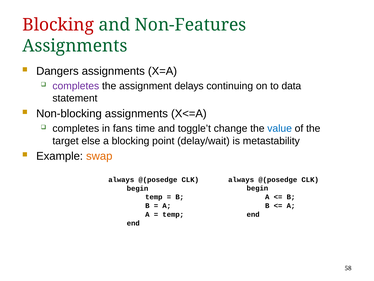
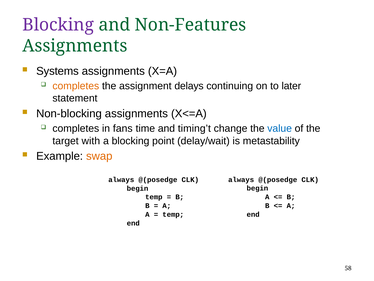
Blocking at (58, 25) colour: red -> purple
Dangers: Dangers -> Systems
completes at (76, 86) colour: purple -> orange
data: data -> later
toggle’t: toggle’t -> timing’t
else: else -> with
